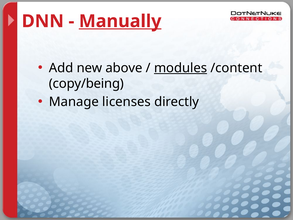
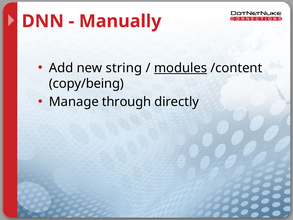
Manually underline: present -> none
above: above -> string
licenses: licenses -> through
